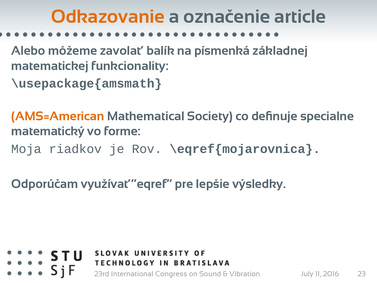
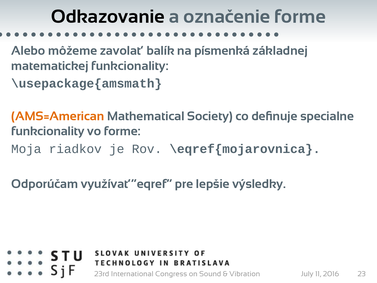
Odkazovanie colour: orange -> black
označenie article: article -> forme
matematický at (48, 131): matematický -> funkcionality
